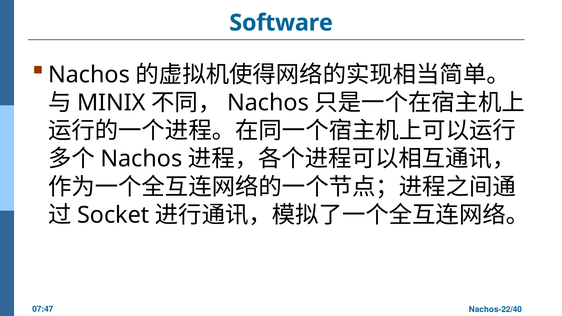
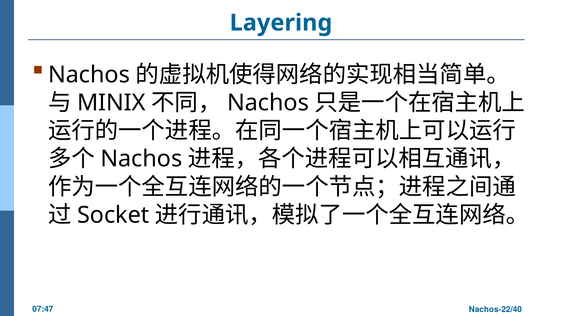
Software: Software -> Layering
